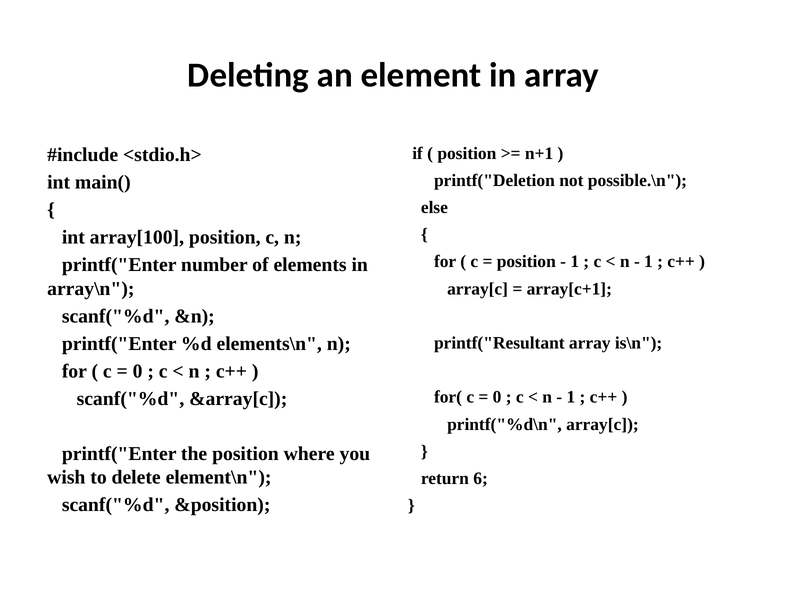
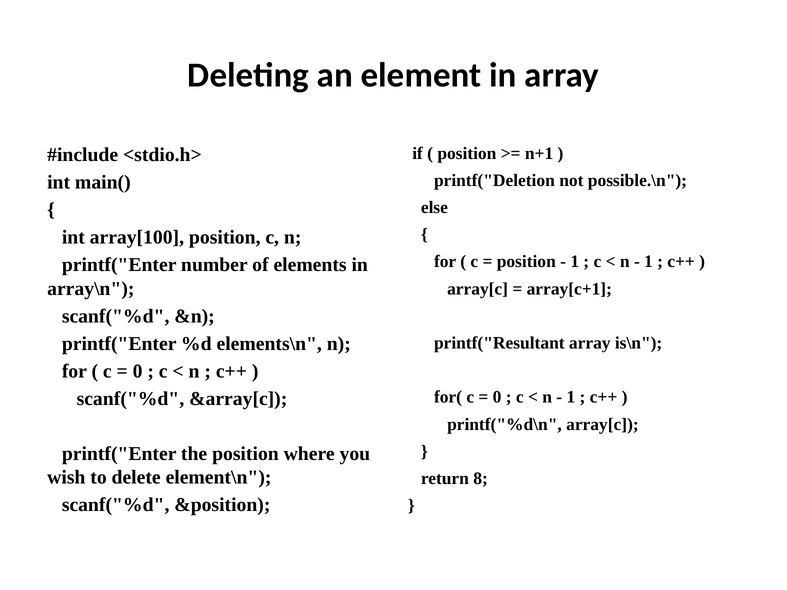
6: 6 -> 8
